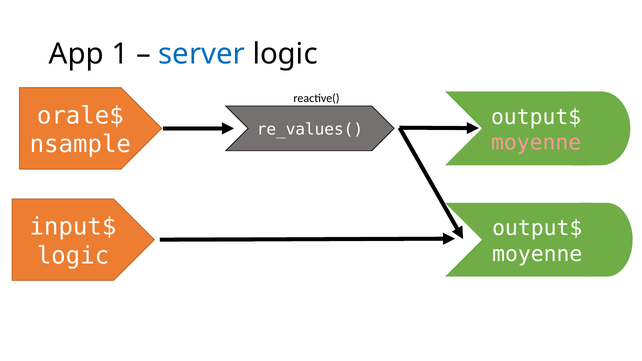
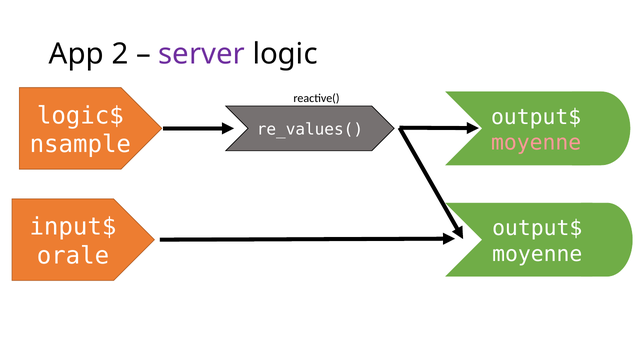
1: 1 -> 2
server colour: blue -> purple
orale$: orale$ -> logic$
logic at (73, 256): logic -> orale
